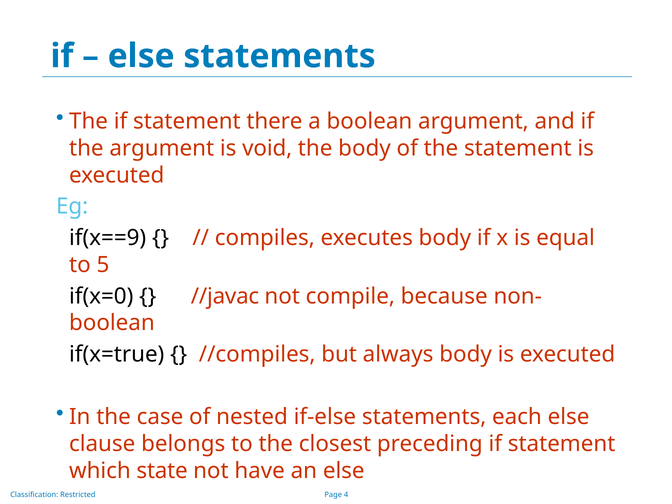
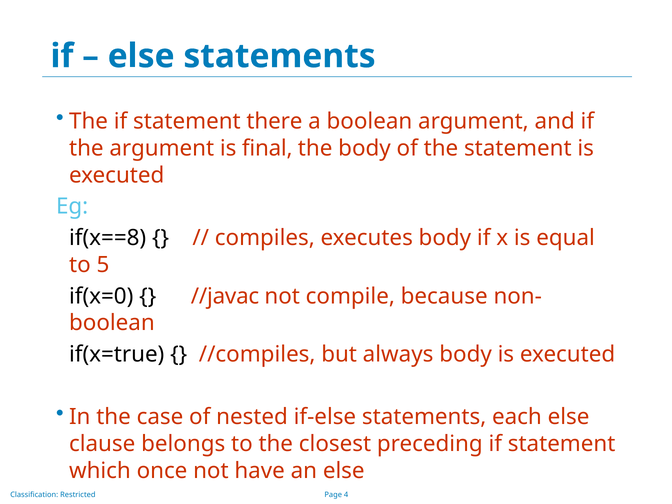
void: void -> final
if(x==9: if(x==9 -> if(x==8
state: state -> once
